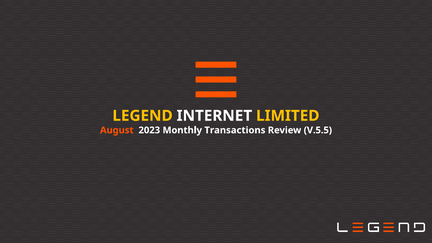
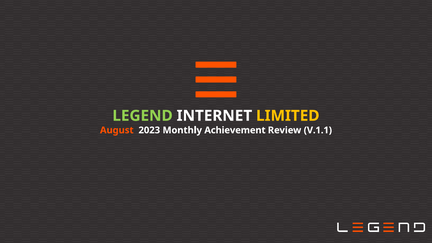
LEGEND colour: yellow -> light green
Transactions: Transactions -> Achievement
V.5.5: V.5.5 -> V.1.1
